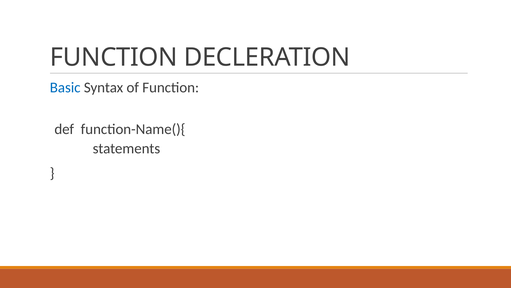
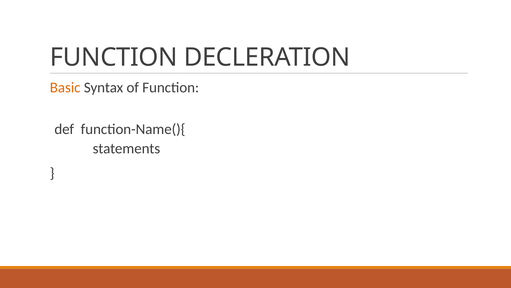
Basic colour: blue -> orange
